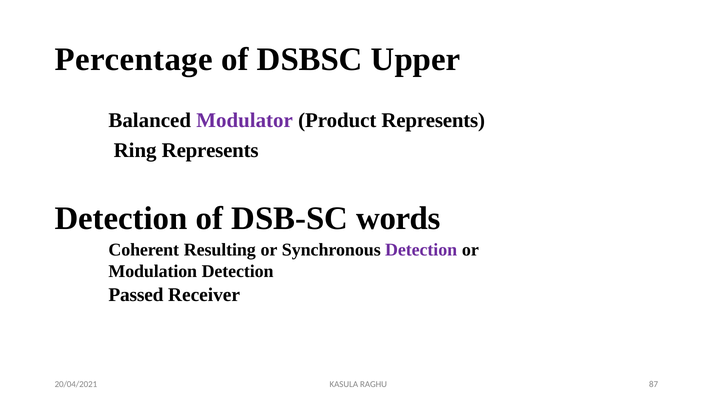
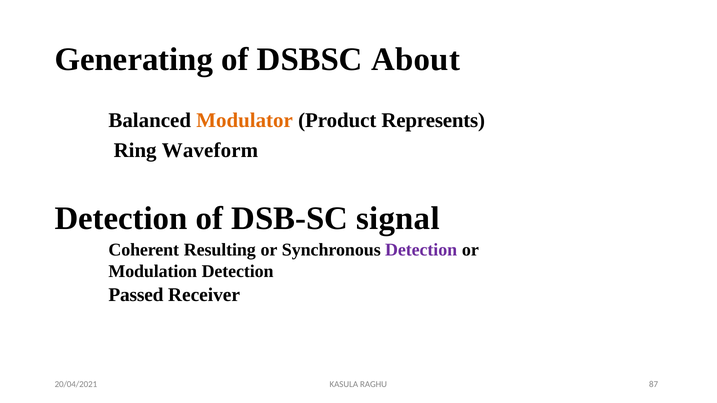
Percentage: Percentage -> Generating
Upper: Upper -> About
Modulator colour: purple -> orange
Ring Represents: Represents -> Waveform
words: words -> signal
